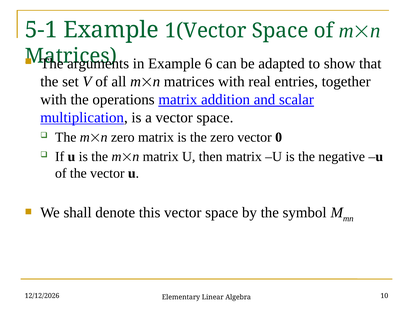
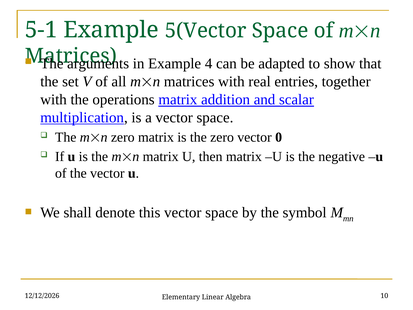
1(Vector: 1(Vector -> 5(Vector
6: 6 -> 4
